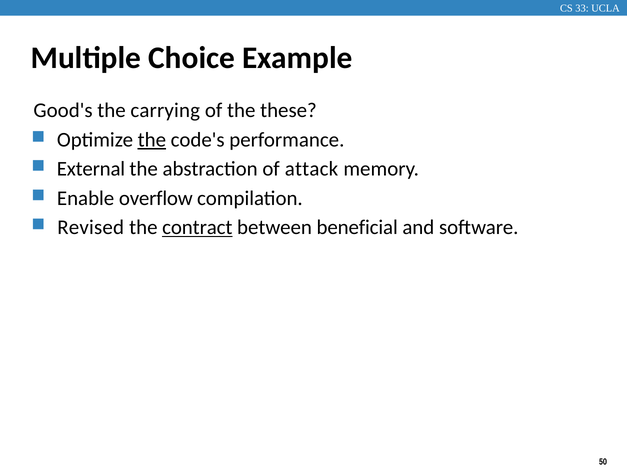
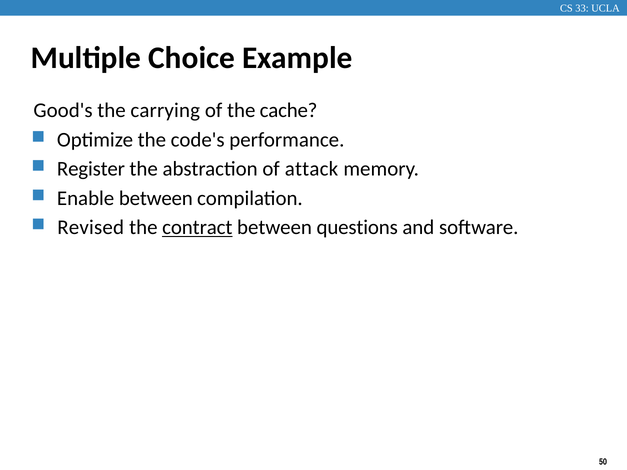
these: these -> cache
the at (152, 140) underline: present -> none
External: External -> Register
Enable overflow: overflow -> between
beneficial: beneficial -> questions
